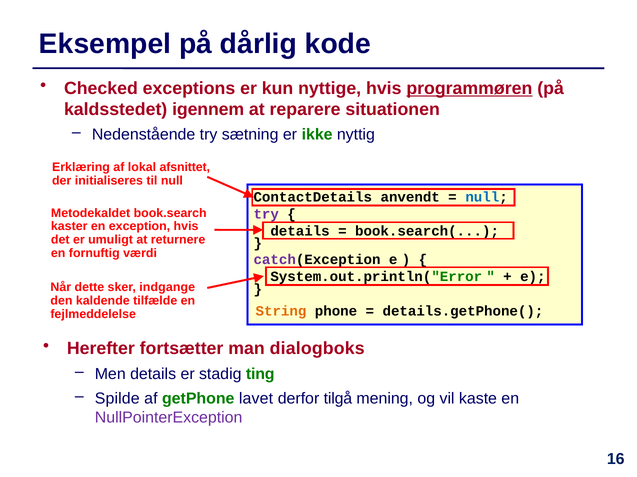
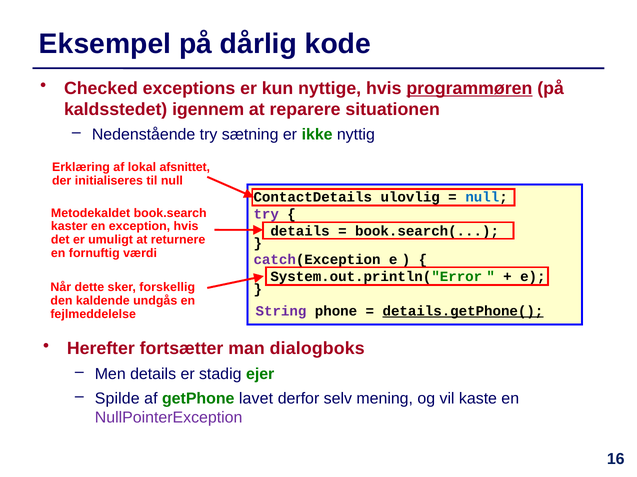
anvendt: anvendt -> ulovlig
indgange: indgange -> forskellig
tilfælde: tilfælde -> undgås
String colour: orange -> purple
details.getPhone( underline: none -> present
ting: ting -> ejer
tilgå: tilgå -> selv
